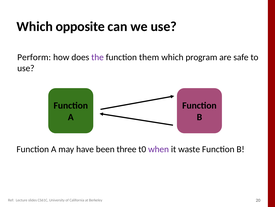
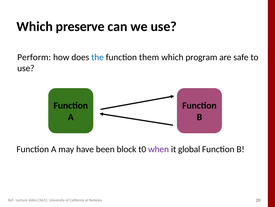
opposite: opposite -> preserve
the colour: purple -> blue
three: three -> block
waste: waste -> global
